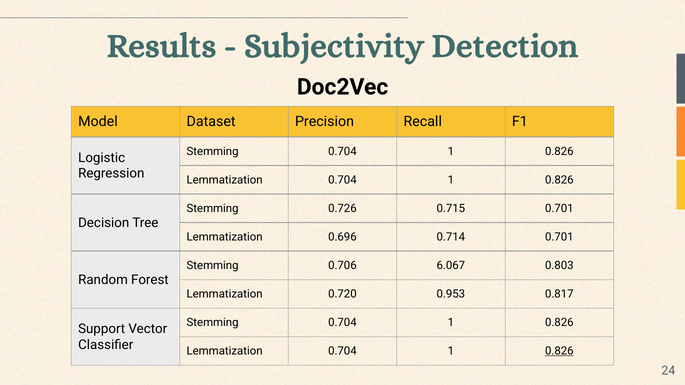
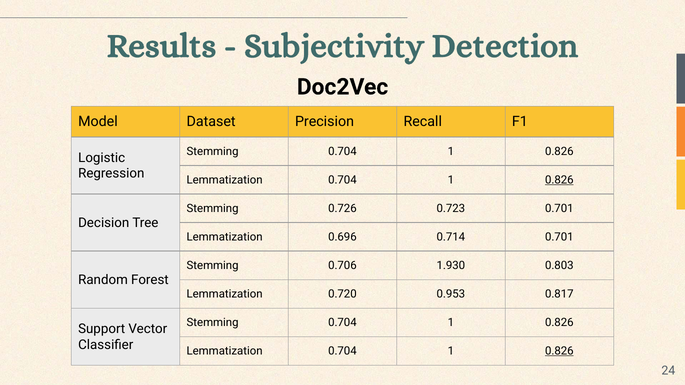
0.826 at (559, 180) underline: none -> present
0.715: 0.715 -> 0.723
6.067: 6.067 -> 1.930
